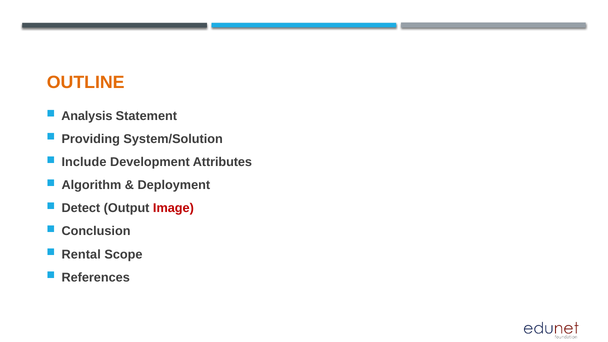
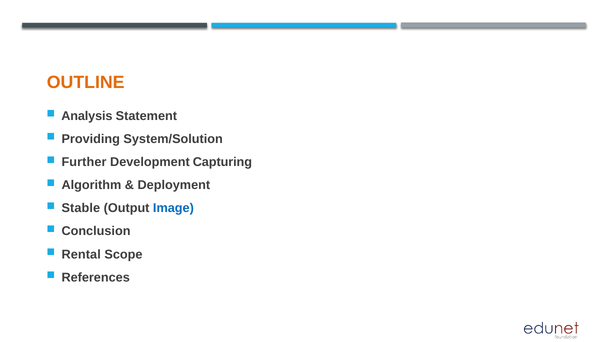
Include: Include -> Further
Attributes: Attributes -> Capturing
Detect: Detect -> Stable
Image colour: red -> blue
